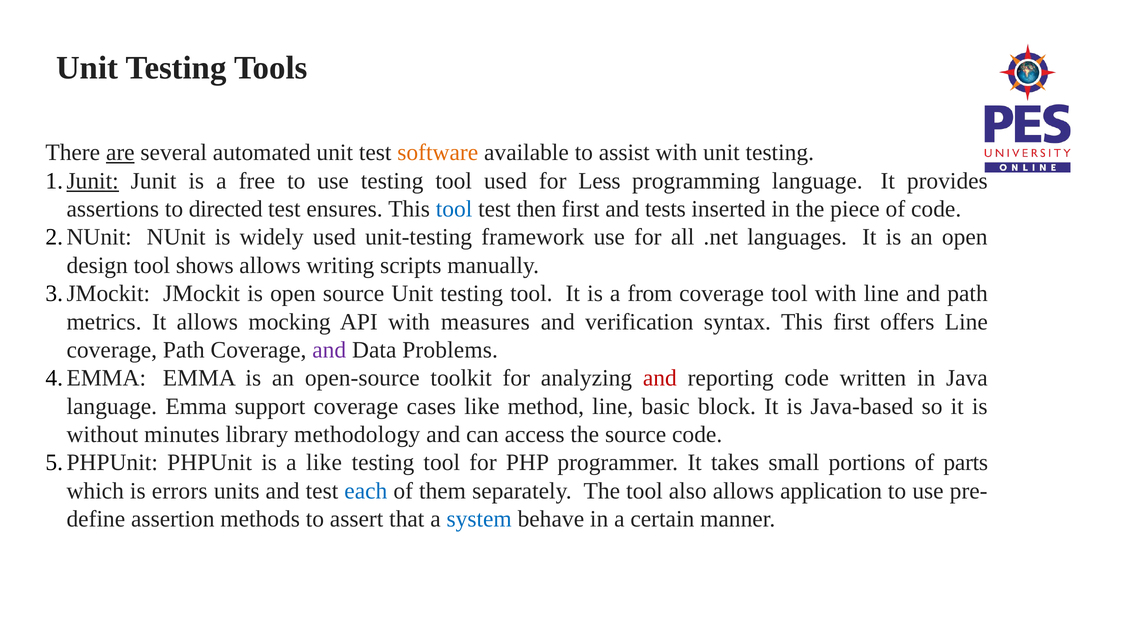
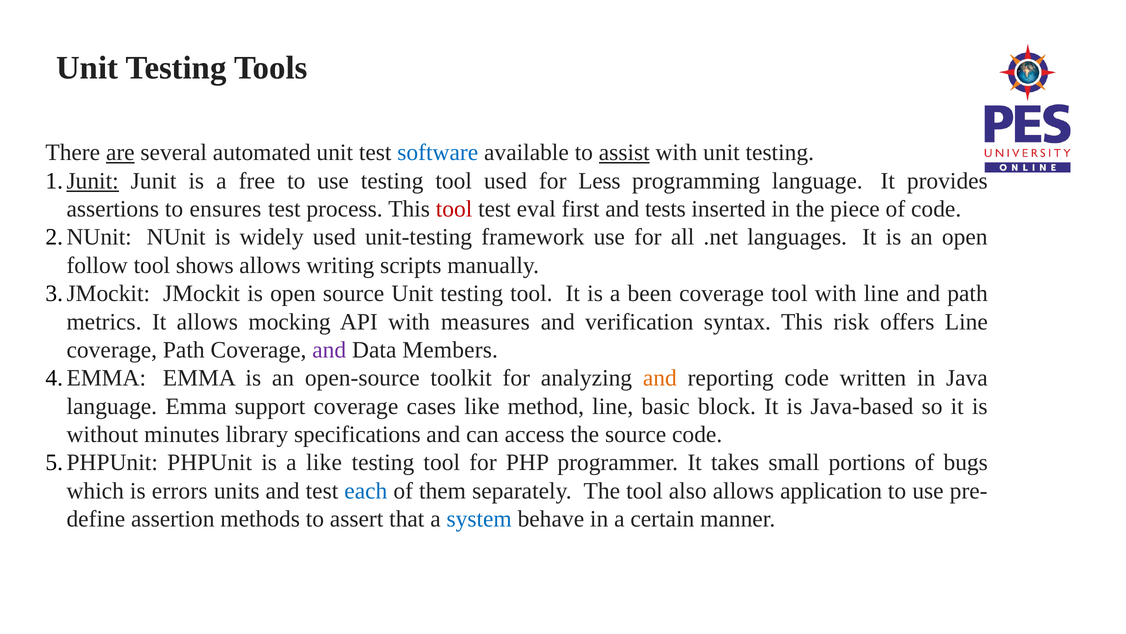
software colour: orange -> blue
assist underline: none -> present
directed: directed -> ensures
ensures: ensures -> process
tool at (454, 209) colour: blue -> red
then: then -> eval
design: design -> follow
from: from -> been
This first: first -> risk
Problems: Problems -> Members
and at (660, 378) colour: red -> orange
methodology: methodology -> specifications
parts: parts -> bugs
